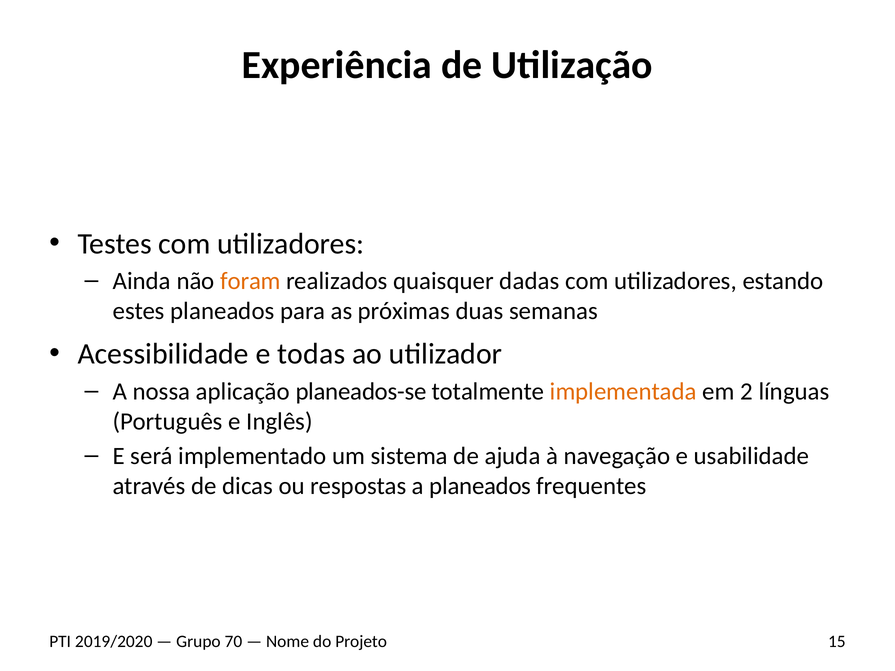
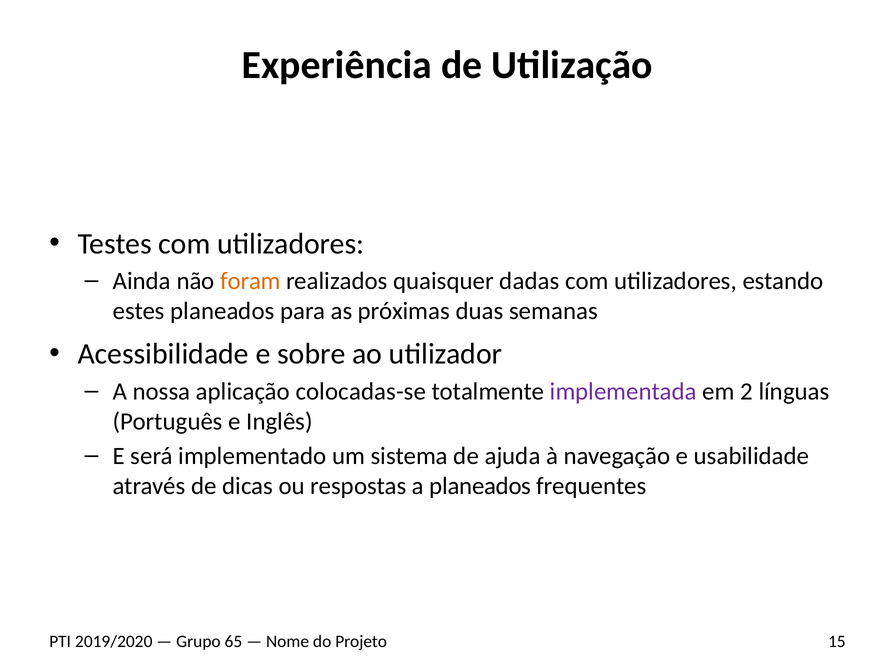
todas: todas -> sobre
planeados-se: planeados-se -> colocadas-se
implementada colour: orange -> purple
70: 70 -> 65
